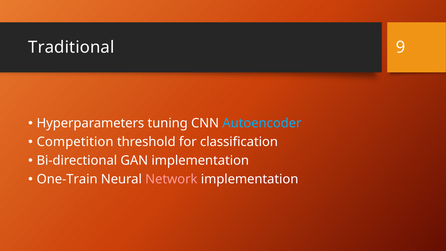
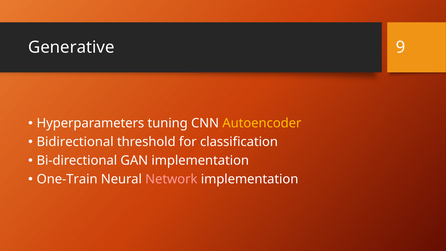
Traditional: Traditional -> Generative
Autoencoder colour: light blue -> yellow
Competition: Competition -> Bidirectional
